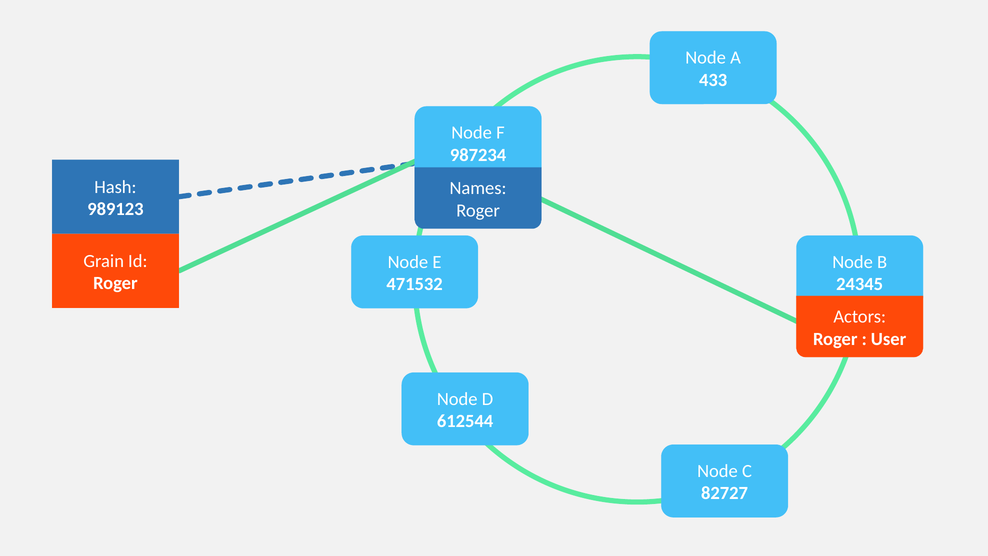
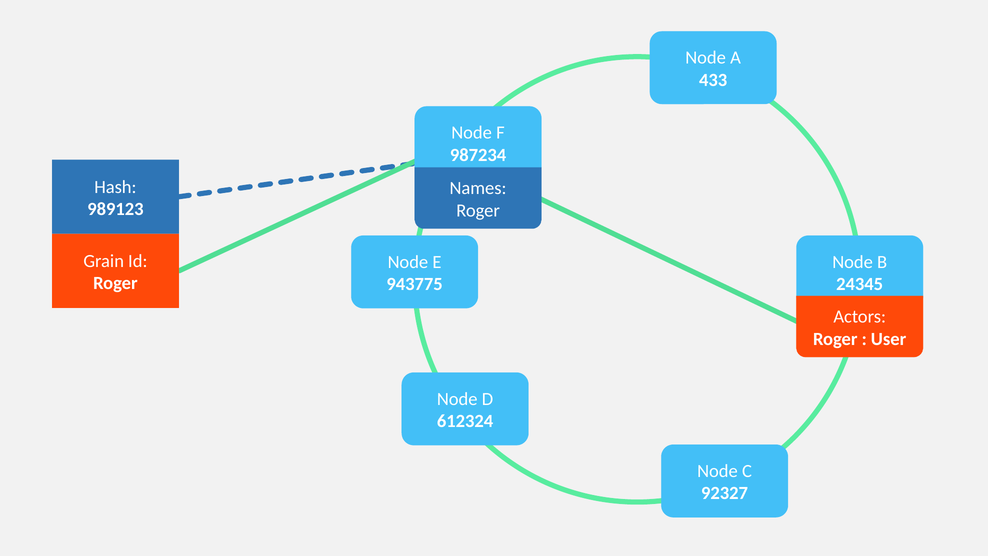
471532: 471532 -> 943775
612544: 612544 -> 612324
82727: 82727 -> 92327
